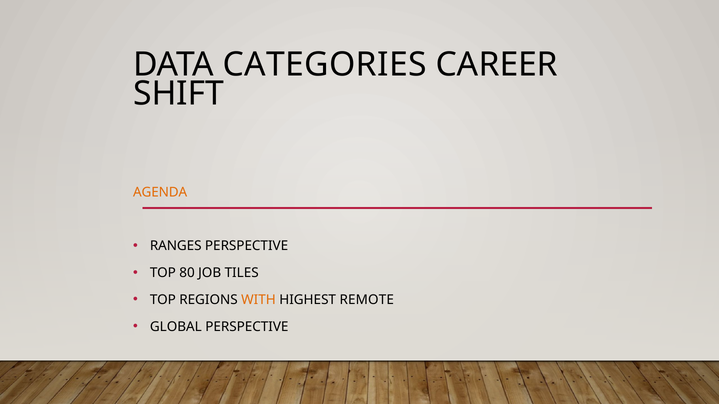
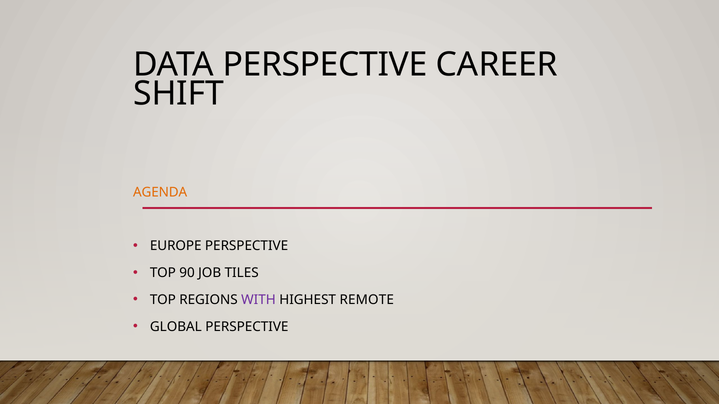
DATA CATEGORIES: CATEGORIES -> PERSPECTIVE
RANGES: RANGES -> EUROPE
80: 80 -> 90
WITH colour: orange -> purple
